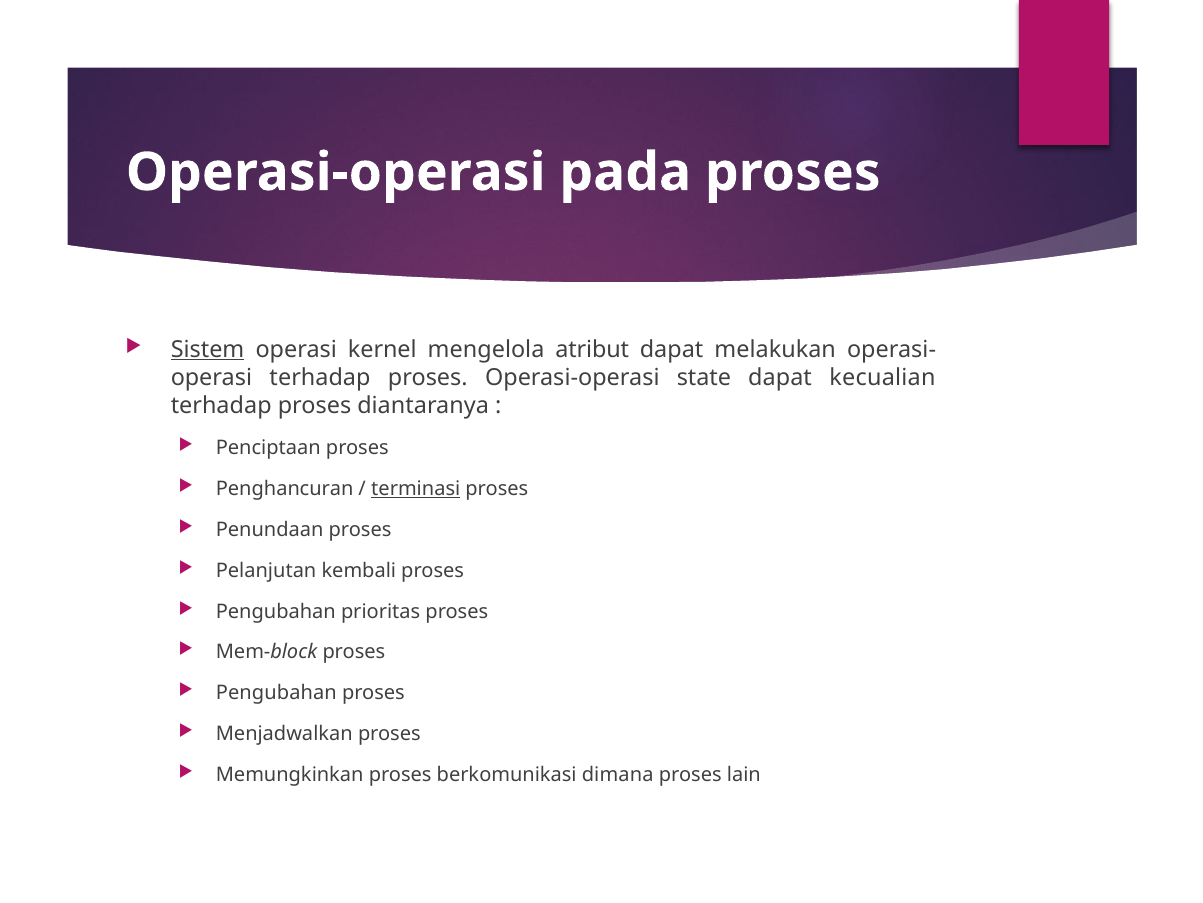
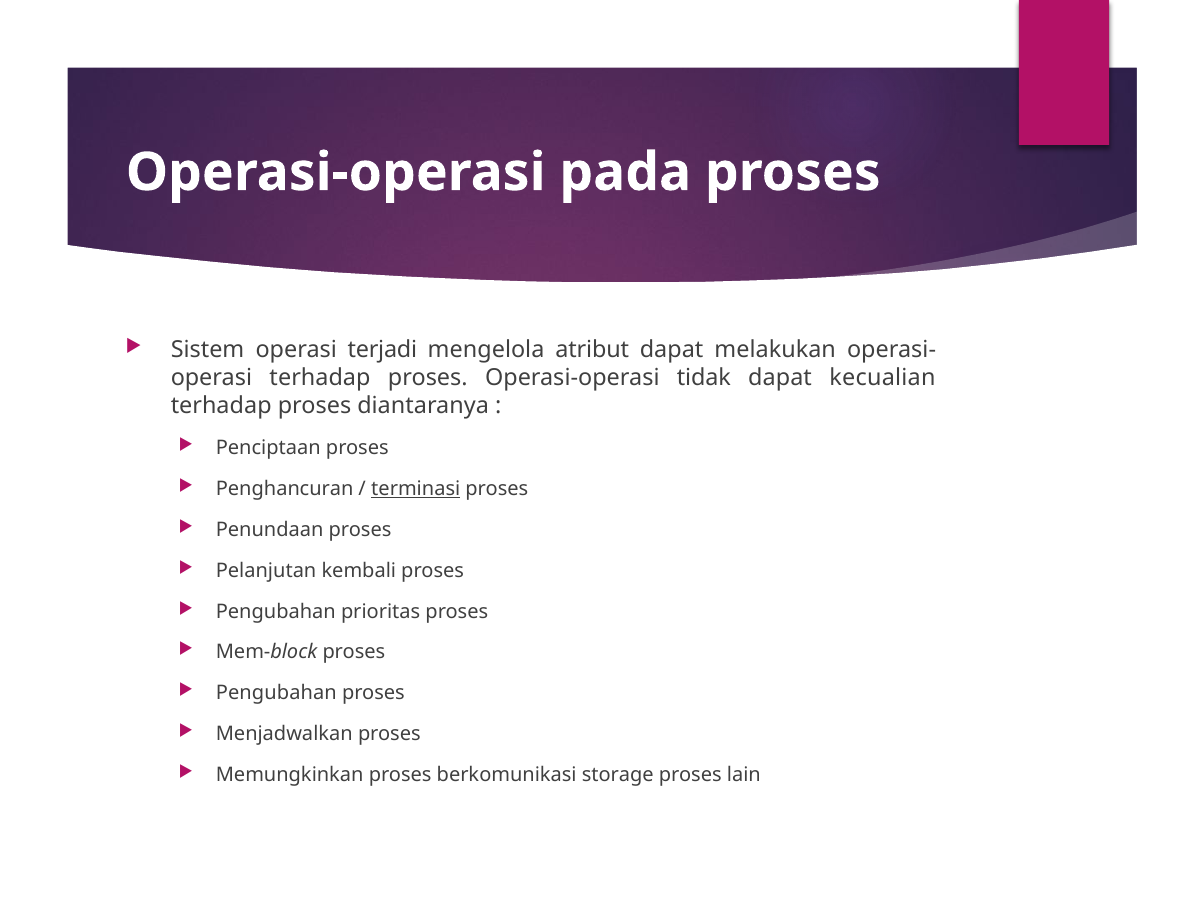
Sistem underline: present -> none
kernel: kernel -> terjadi
state: state -> tidak
dimana: dimana -> storage
